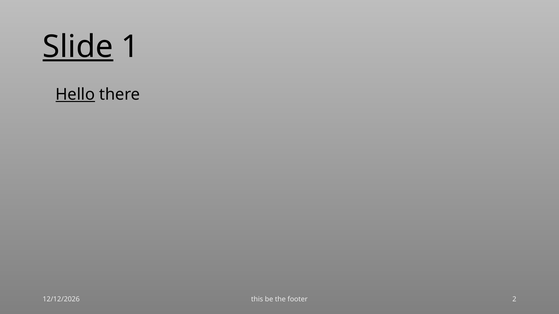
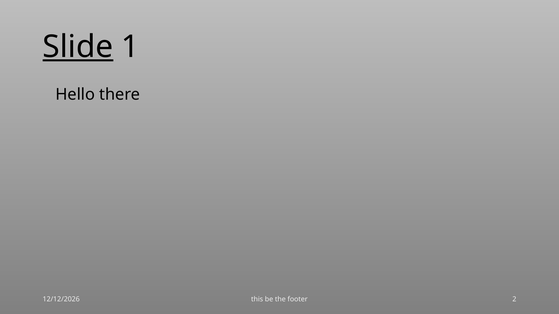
Hello underline: present -> none
